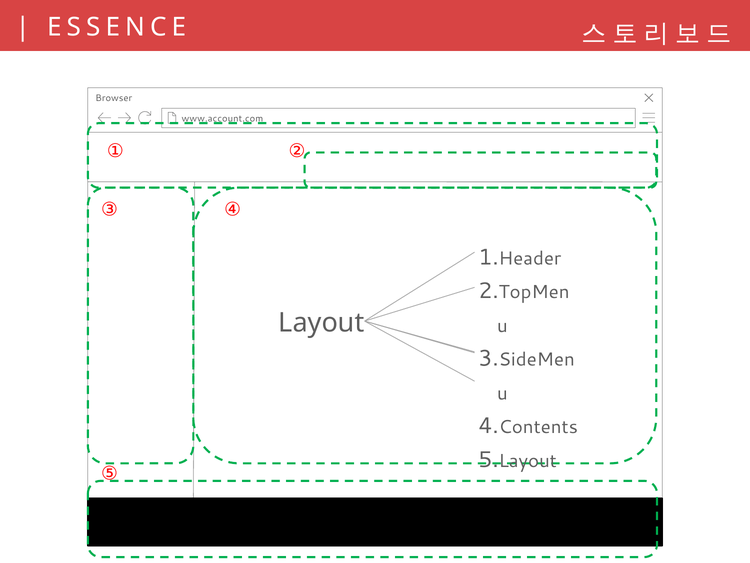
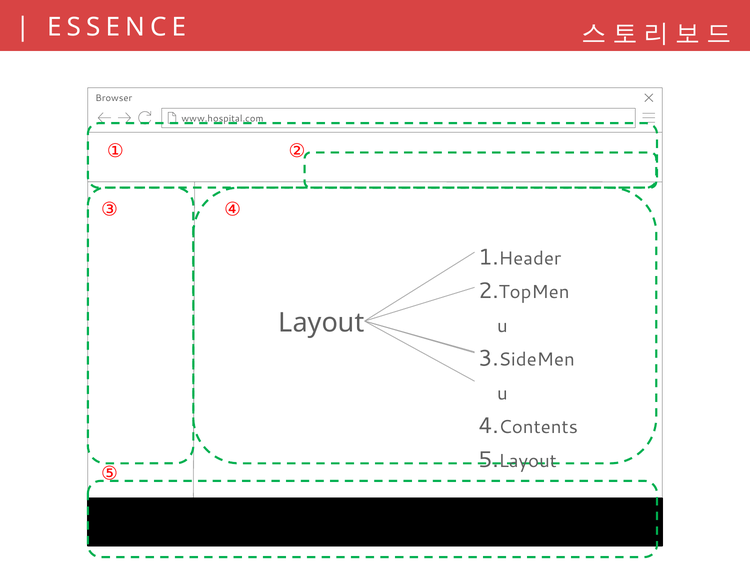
www.account.com: www.account.com -> www.hospital.com
